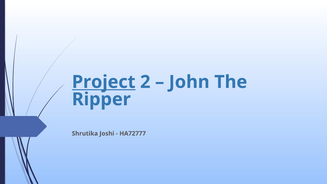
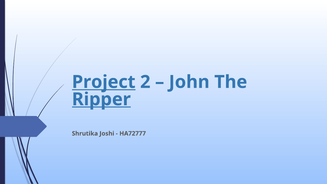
Ripper underline: none -> present
